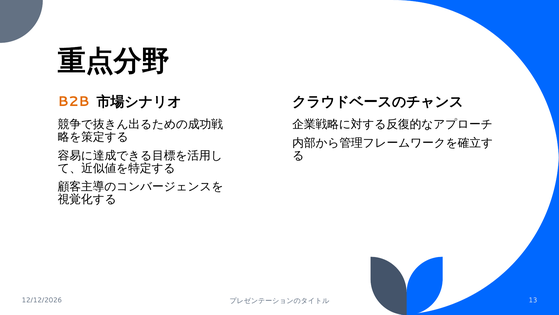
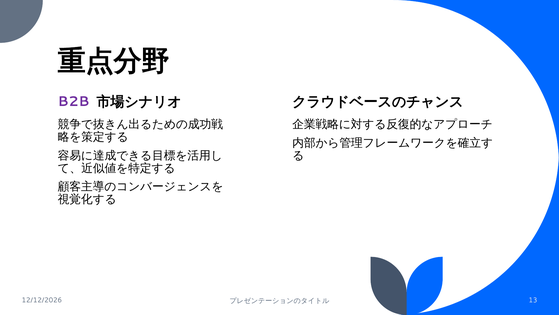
B2B colour: orange -> purple
